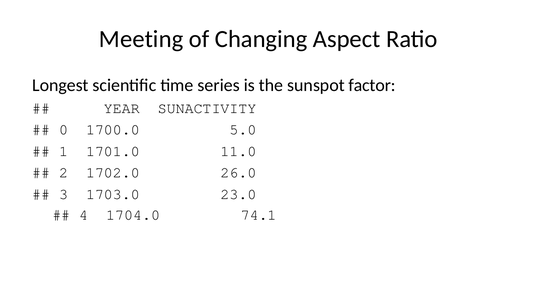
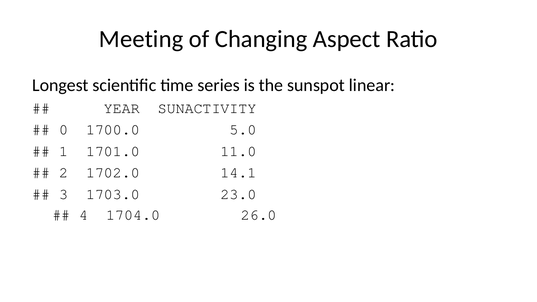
factor: factor -> linear
26.0: 26.0 -> 14.1
74.1: 74.1 -> 26.0
